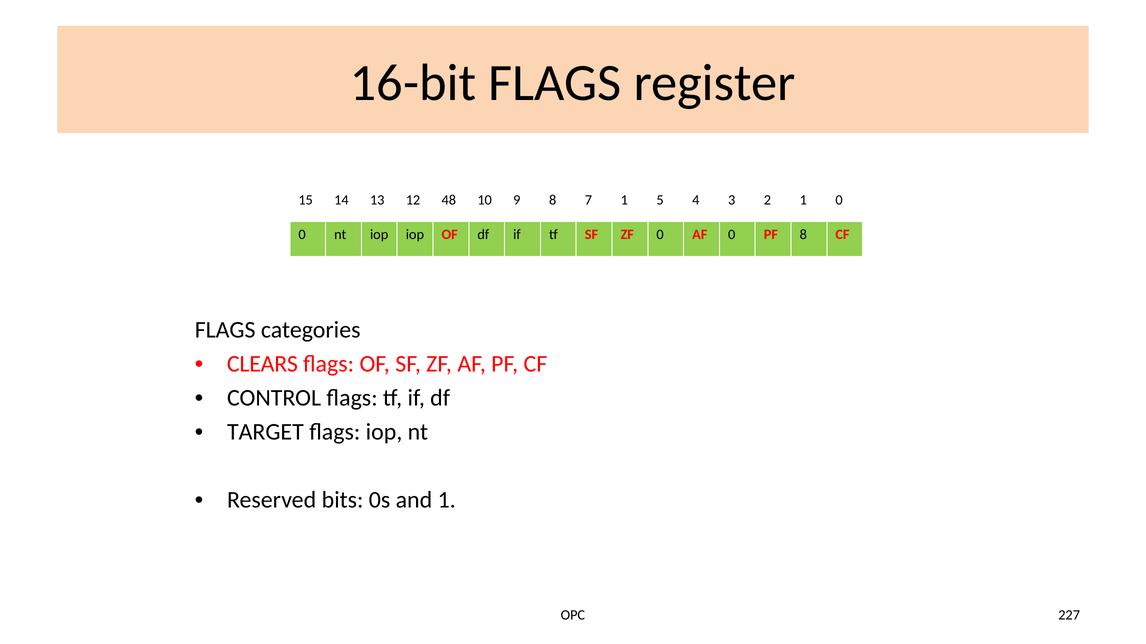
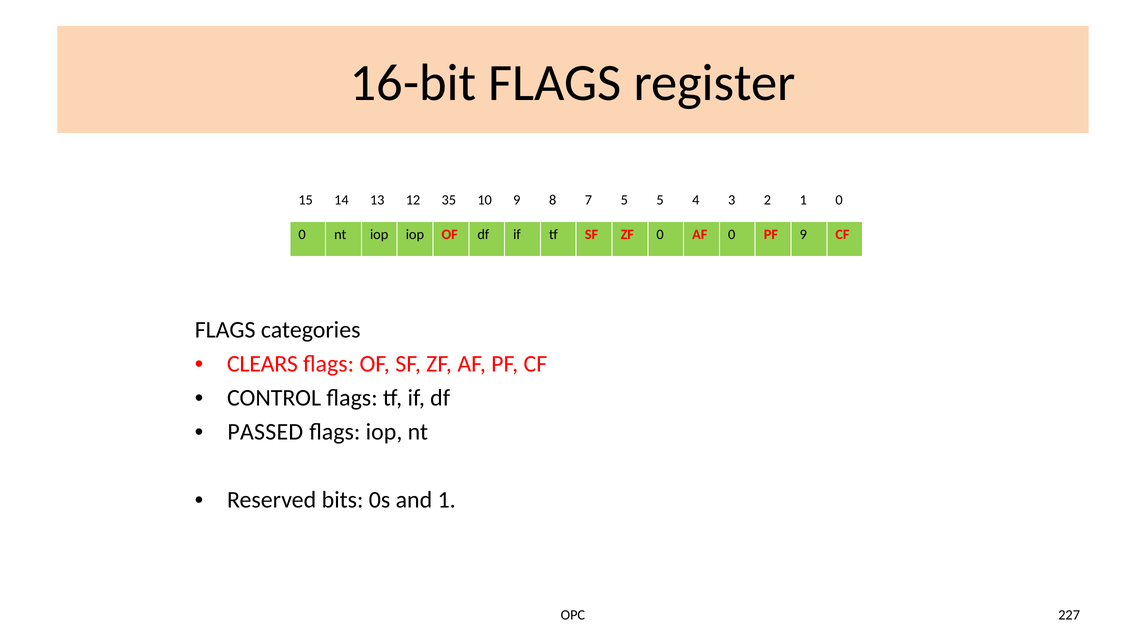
48: 48 -> 35
7 1: 1 -> 5
PF 8: 8 -> 9
TARGET: TARGET -> PASSED
